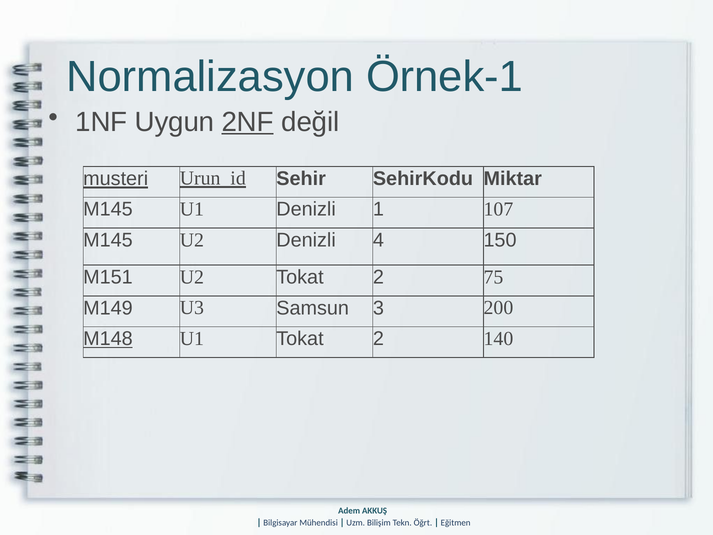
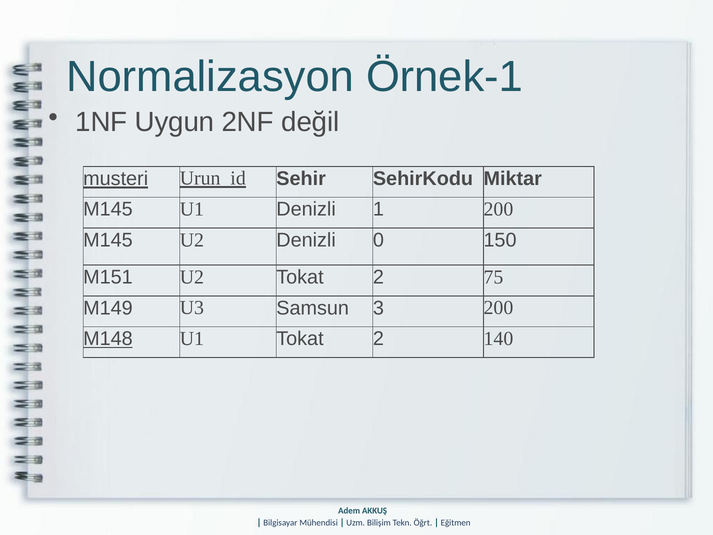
2NF underline: present -> none
1 107: 107 -> 200
4: 4 -> 0
